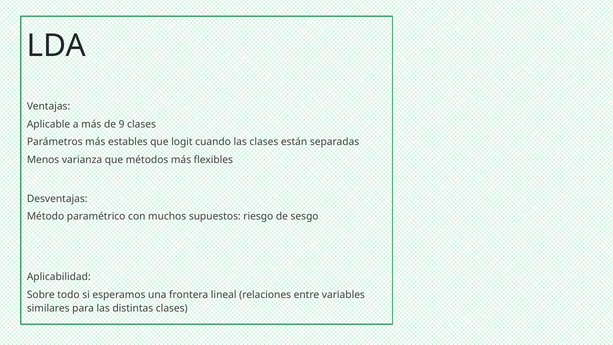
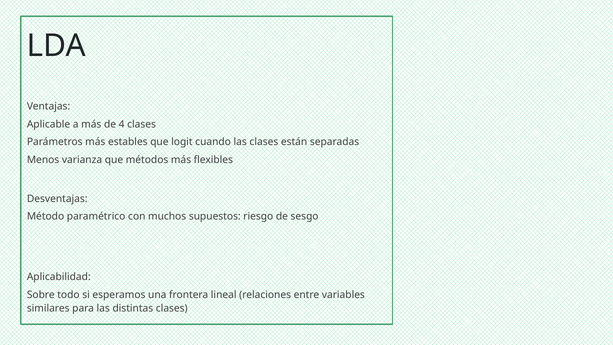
9: 9 -> 4
